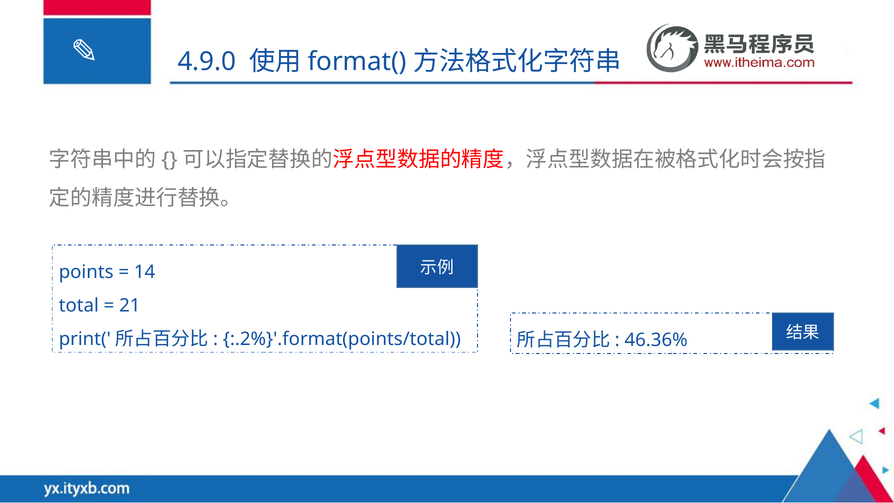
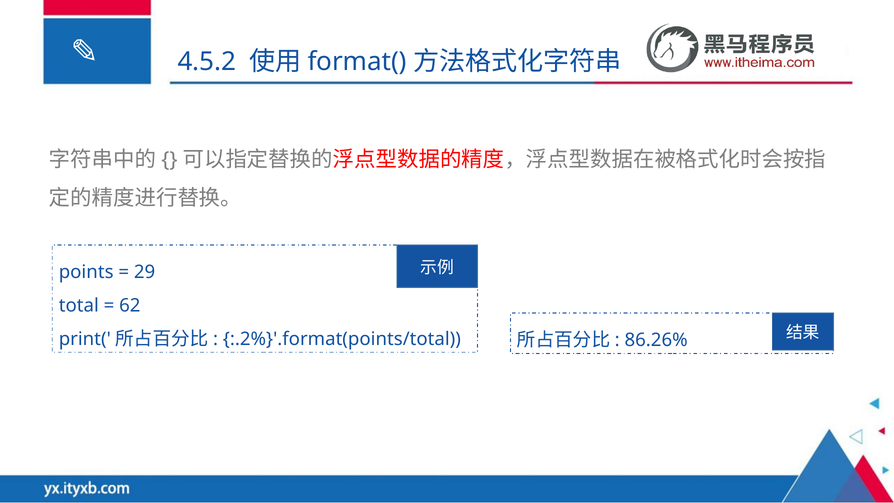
4.9.0: 4.9.0 -> 4.5.2
14: 14 -> 29
21: 21 -> 62
46.36%: 46.36% -> 86.26%
